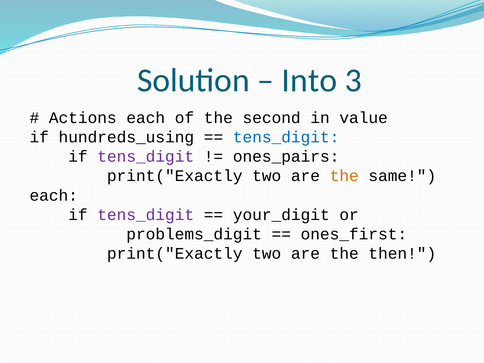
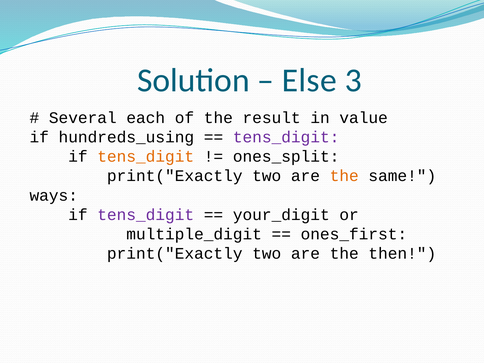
Into: Into -> Else
Actions: Actions -> Several
second: second -> result
tens_digit at (286, 137) colour: blue -> purple
tens_digit at (146, 157) colour: purple -> orange
ones_pairs: ones_pairs -> ones_split
each at (54, 195): each -> ways
problems_digit: problems_digit -> multiple_digit
